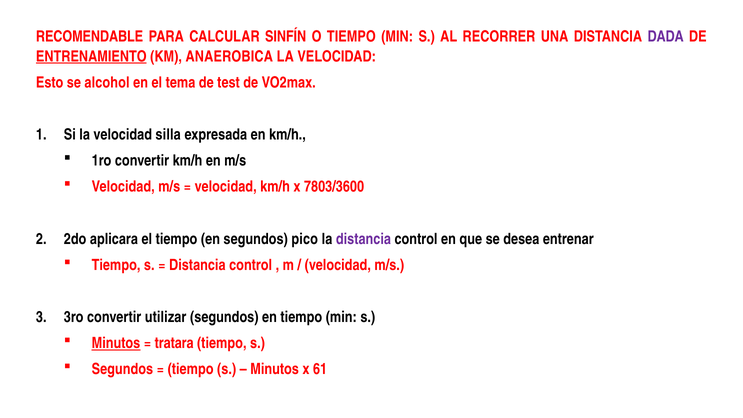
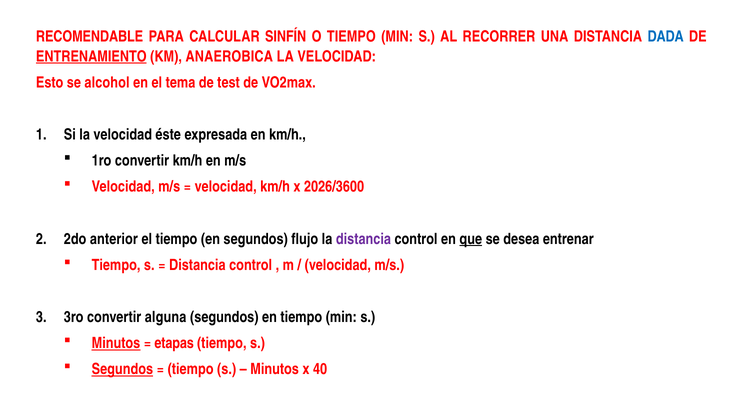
DADA colour: purple -> blue
silla: silla -> éste
7803/3600: 7803/3600 -> 2026/3600
aplicara: aplicara -> anterior
pico: pico -> flujo
que underline: none -> present
utilizar: utilizar -> alguna
tratara: tratara -> etapas
Segundos at (122, 369) underline: none -> present
61: 61 -> 40
